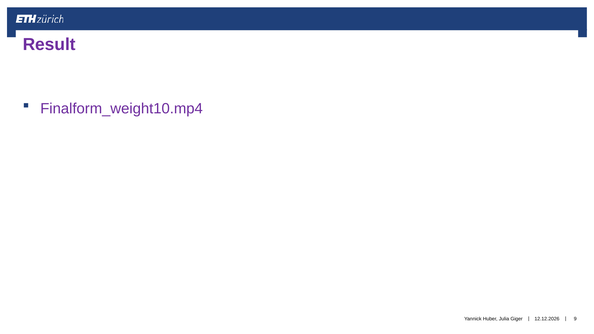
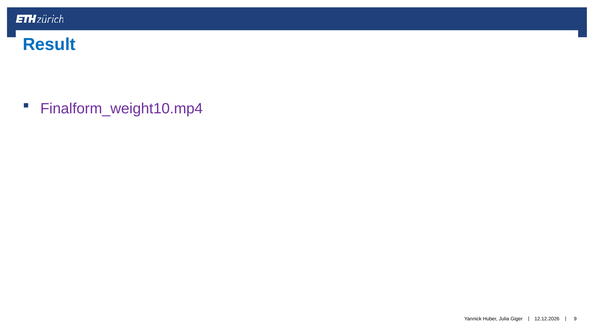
Result colour: purple -> blue
